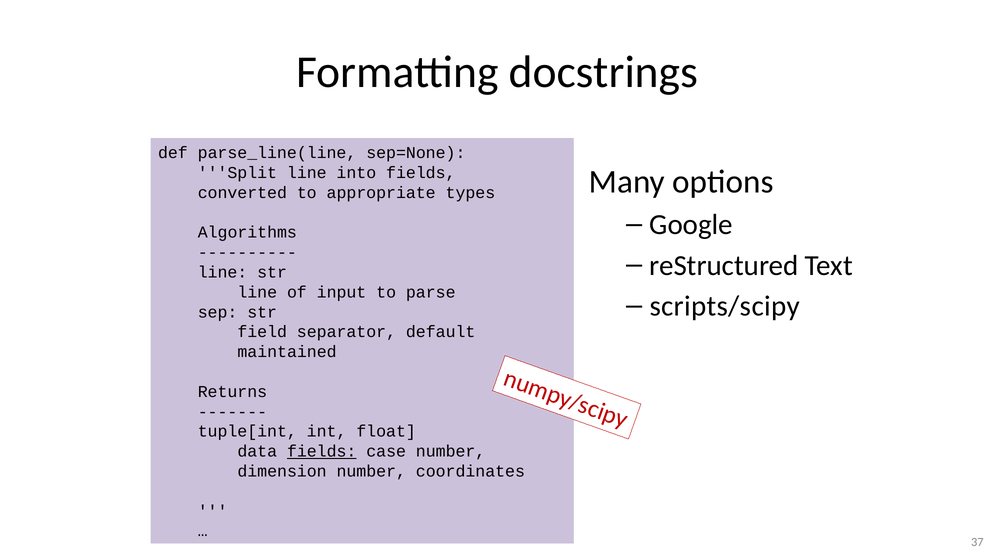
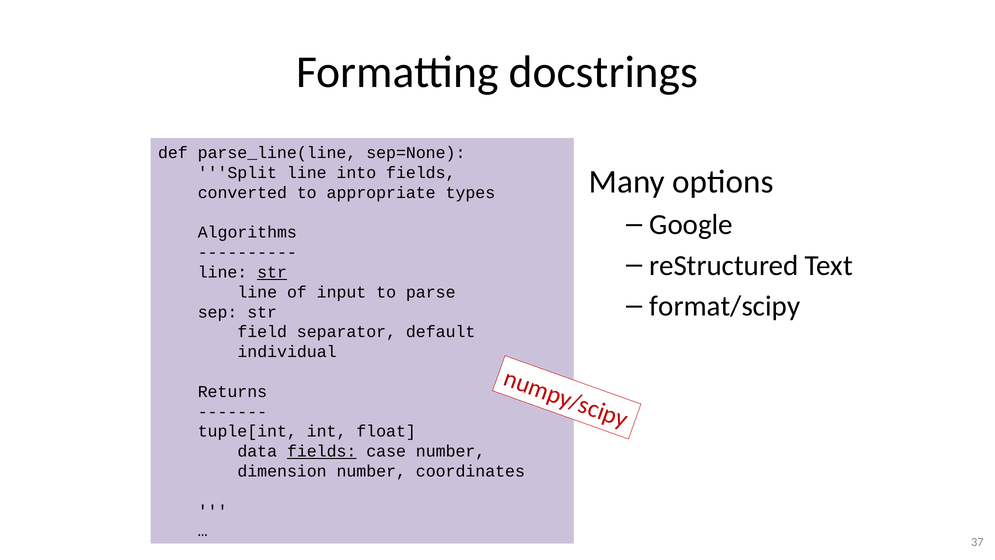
str at (272, 272) underline: none -> present
scripts/scipy: scripts/scipy -> format/scipy
maintained: maintained -> individual
